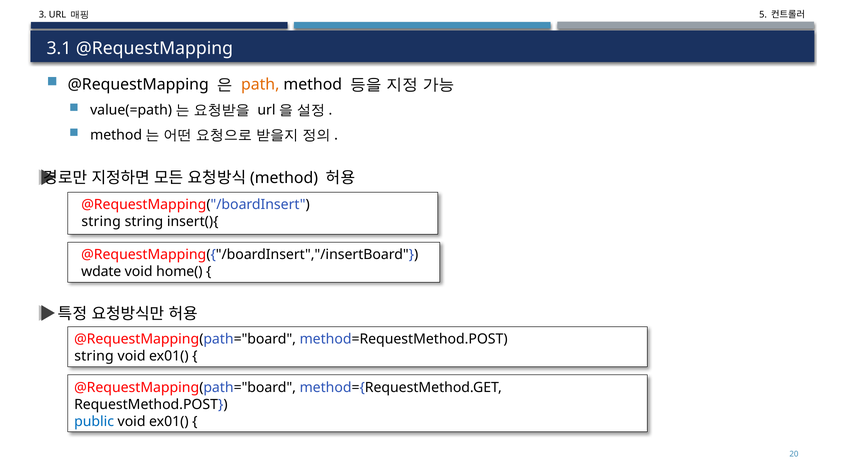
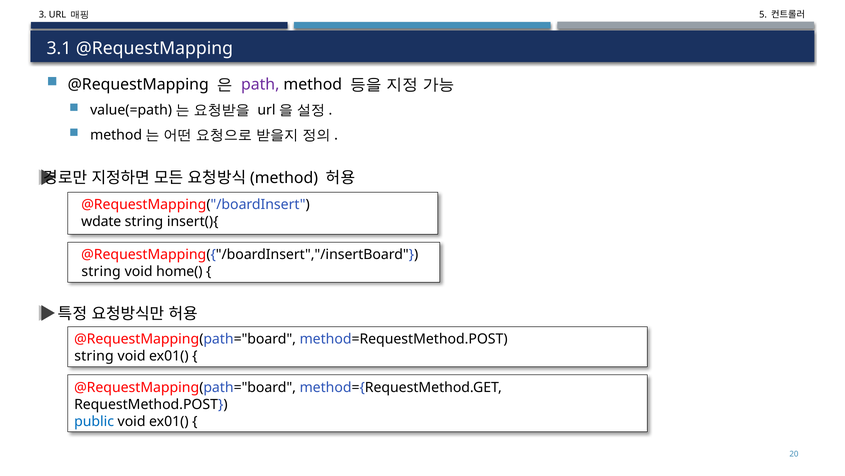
path colour: orange -> purple
string at (101, 221): string -> wdate
wdate at (101, 271): wdate -> string
